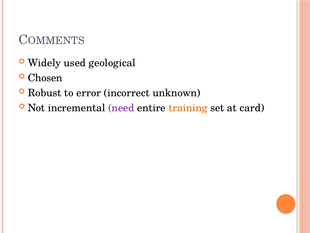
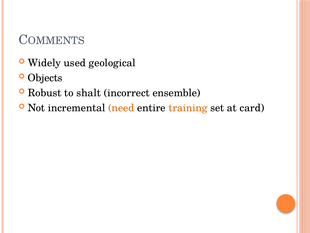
Chosen: Chosen -> Objects
error: error -> shalt
unknown: unknown -> ensemble
need colour: purple -> orange
